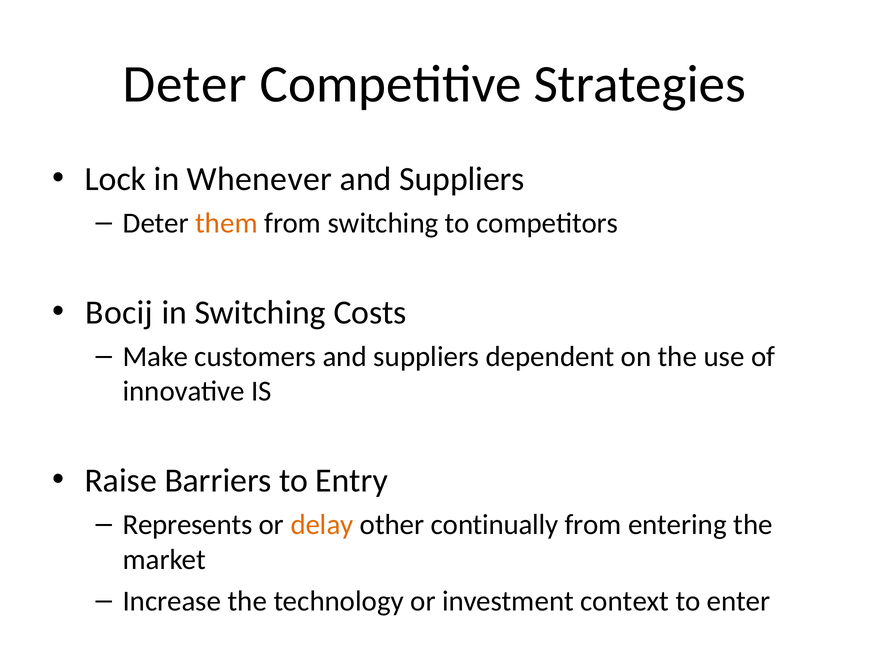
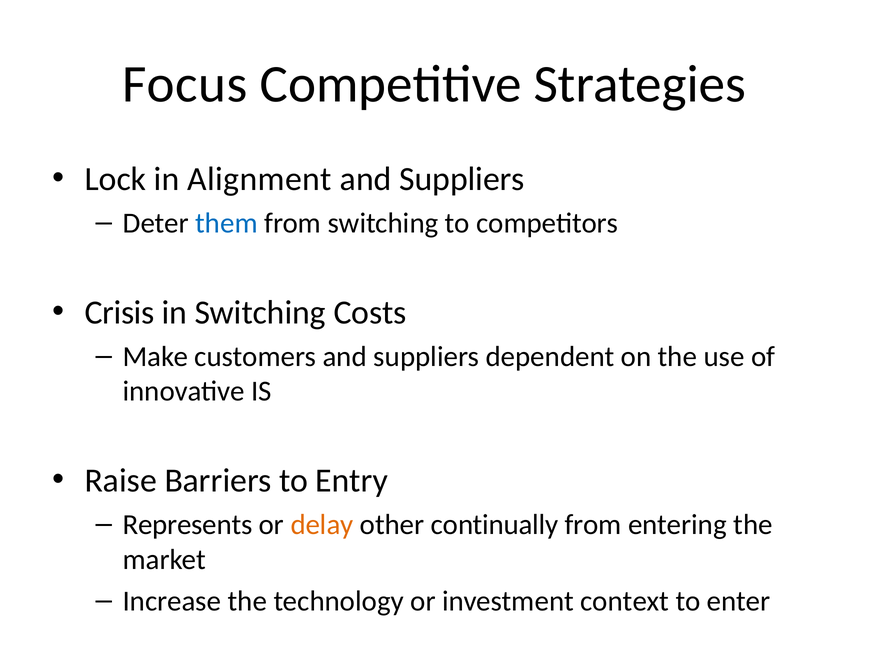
Deter at (185, 84): Deter -> Focus
Whenever: Whenever -> Alignment
them colour: orange -> blue
Bocij: Bocij -> Crisis
